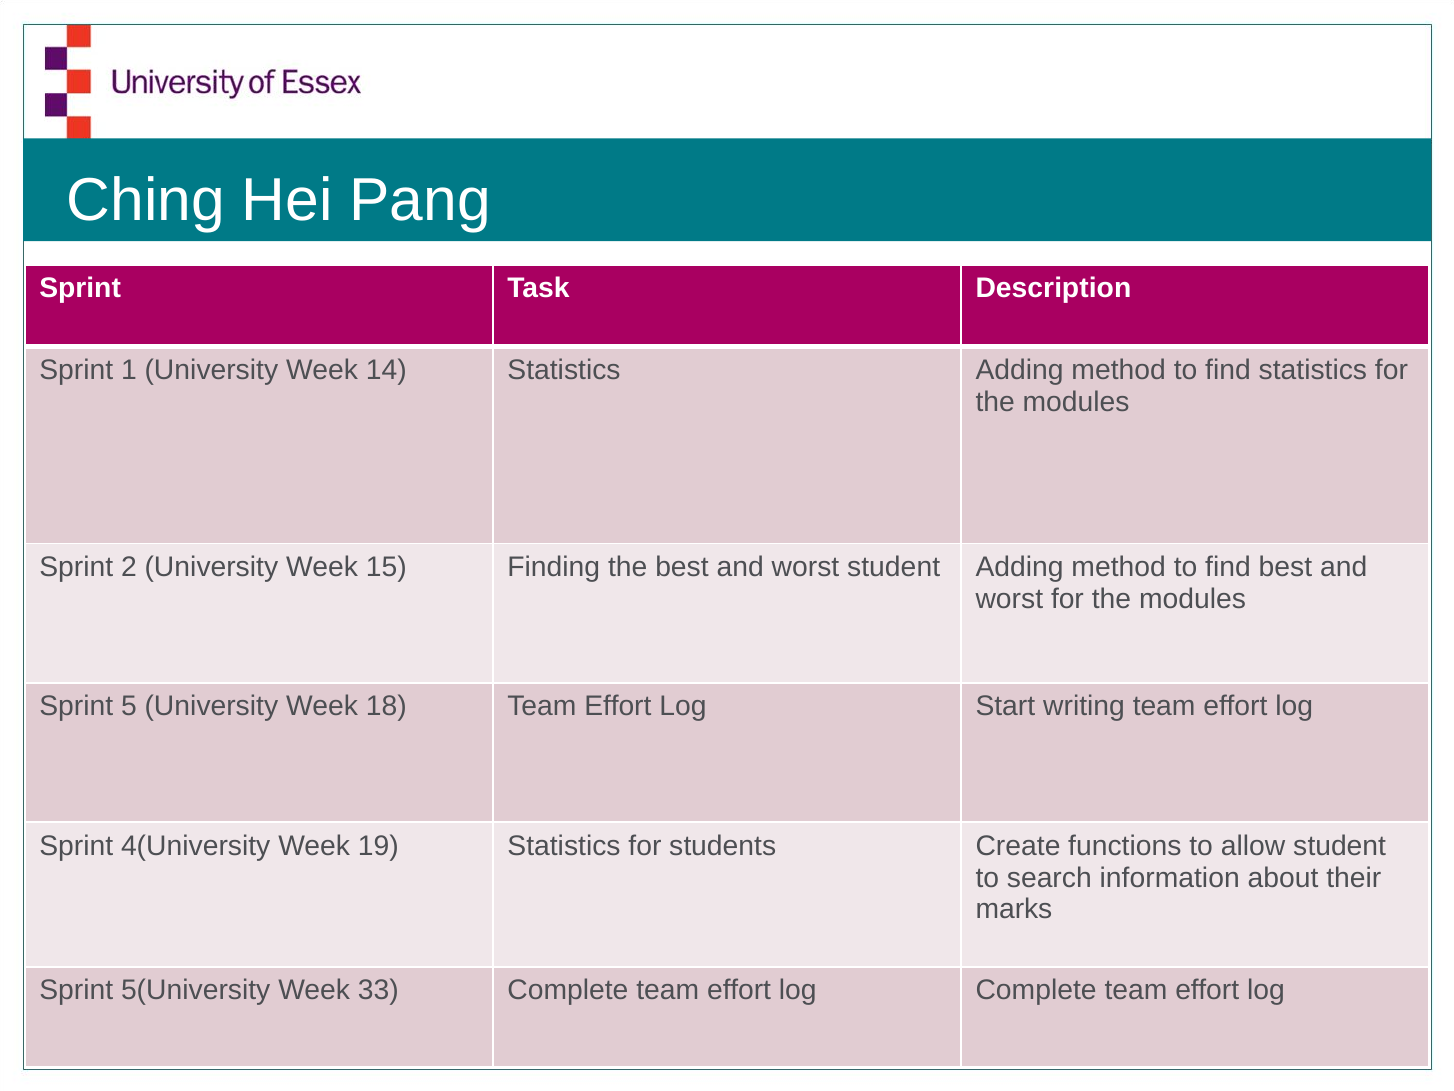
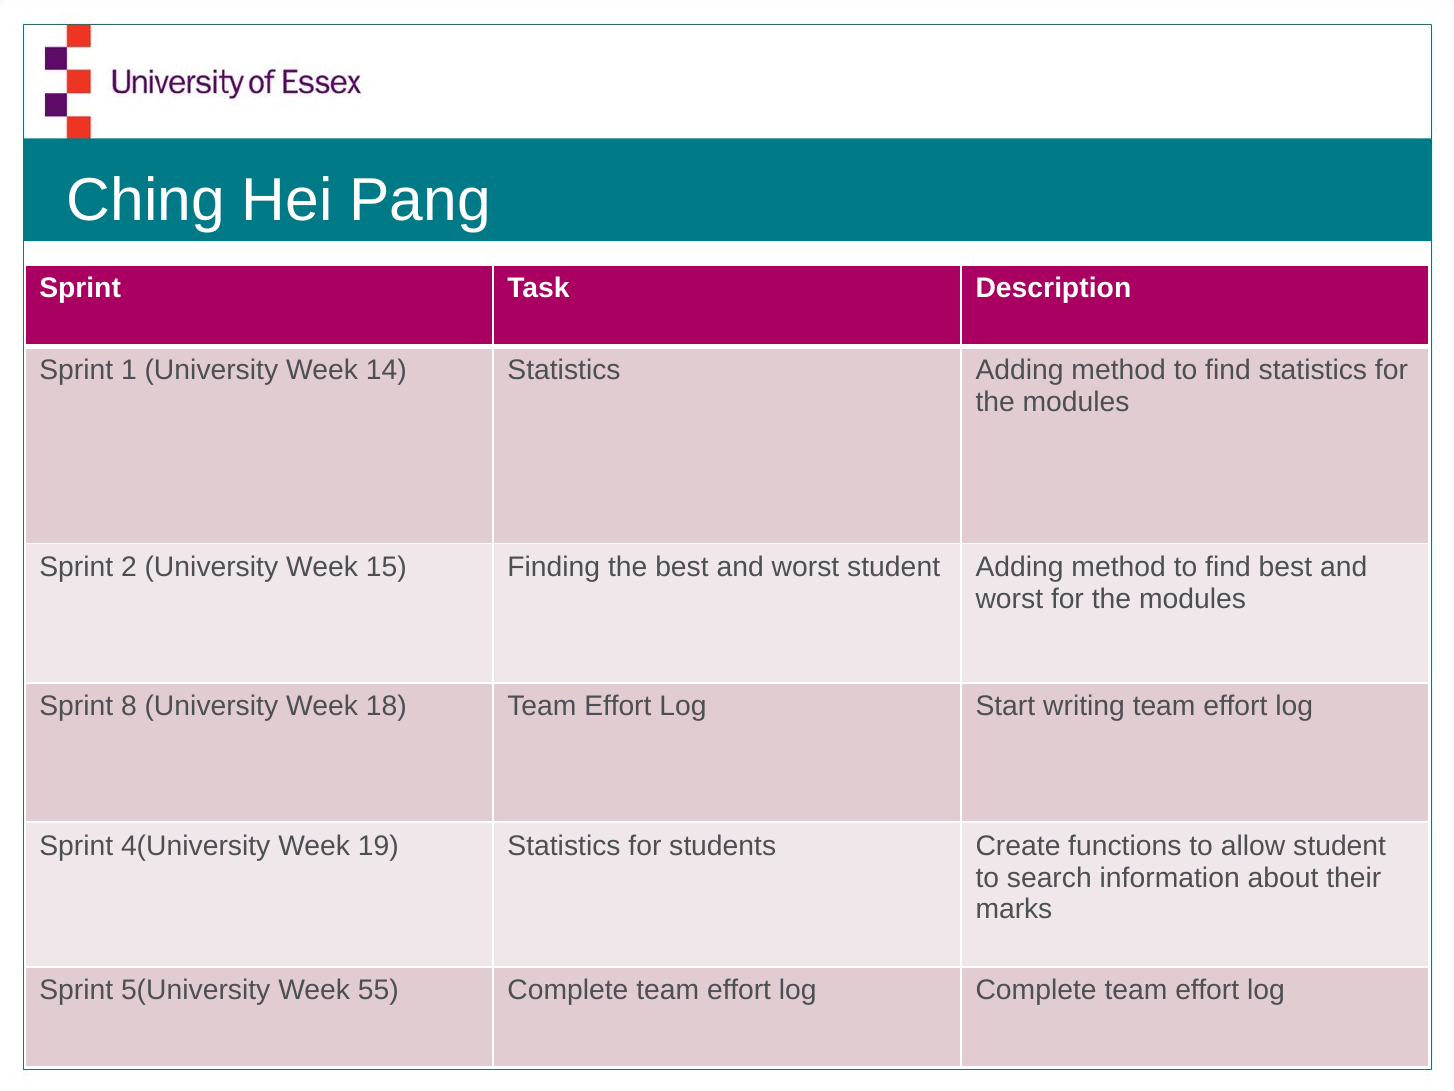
5: 5 -> 8
33: 33 -> 55
